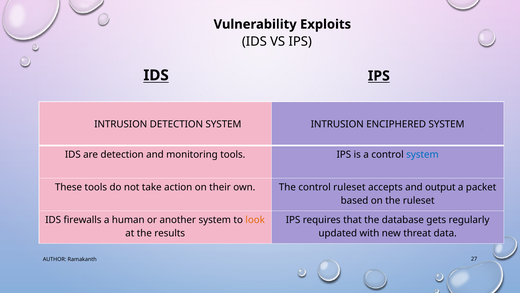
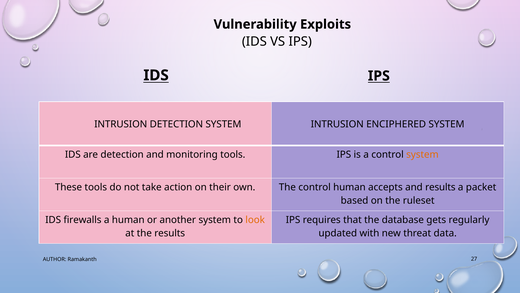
system at (422, 154) colour: blue -> orange
control ruleset: ruleset -> human
and output: output -> results
